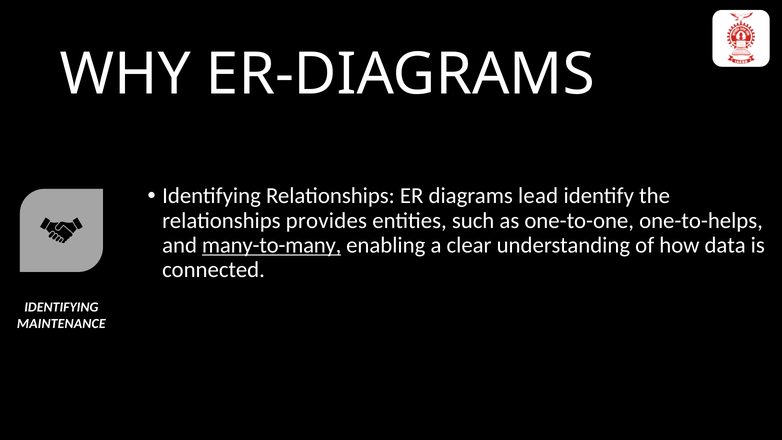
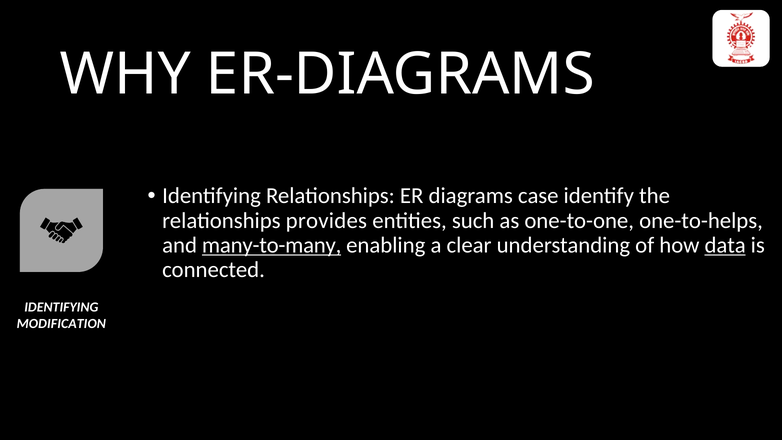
lead: lead -> case
data underline: none -> present
MAINTENANCE: MAINTENANCE -> MODIFICATION
